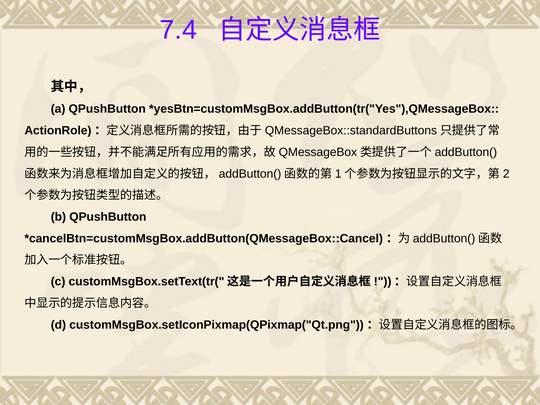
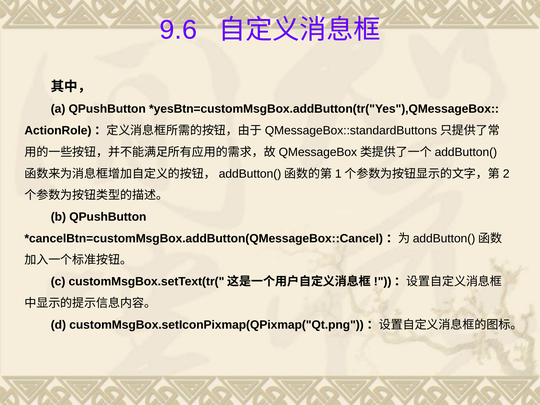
7.4: 7.4 -> 9.6
